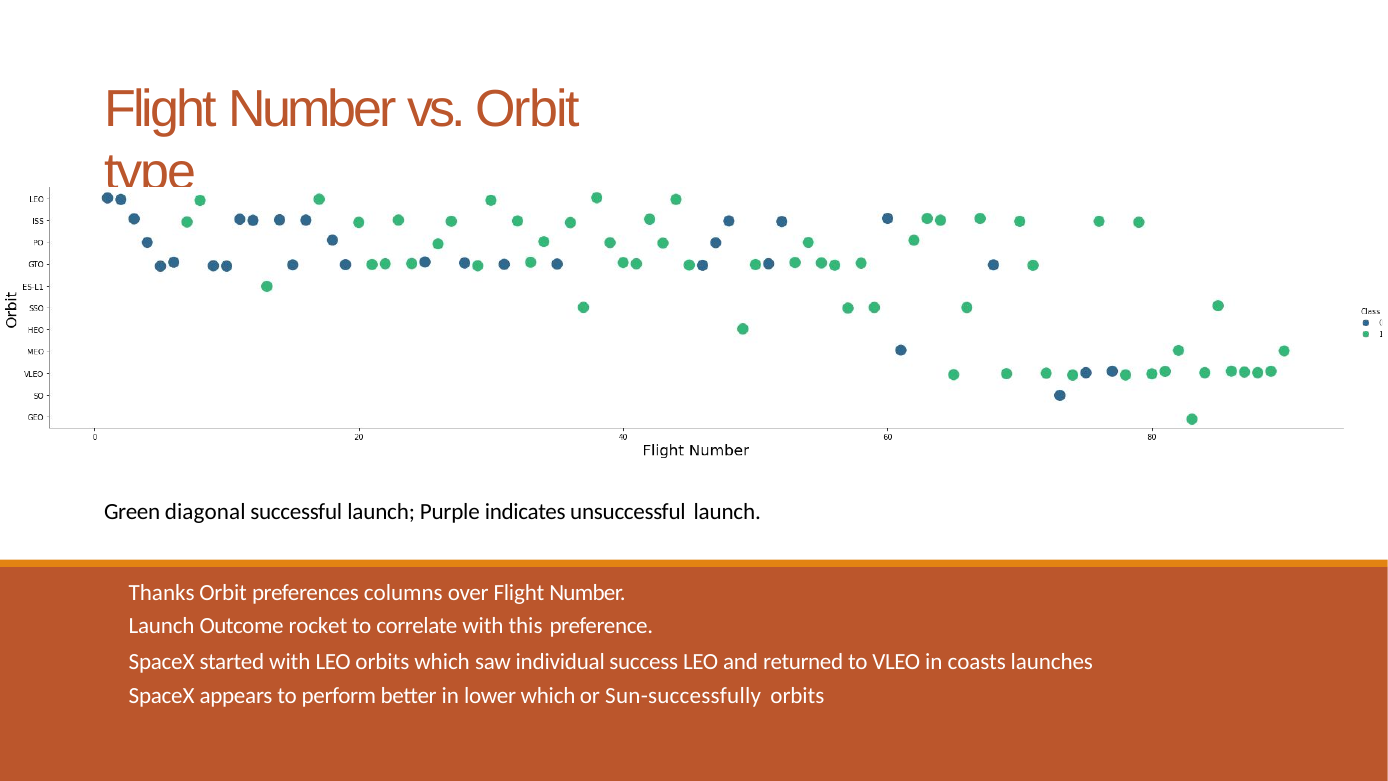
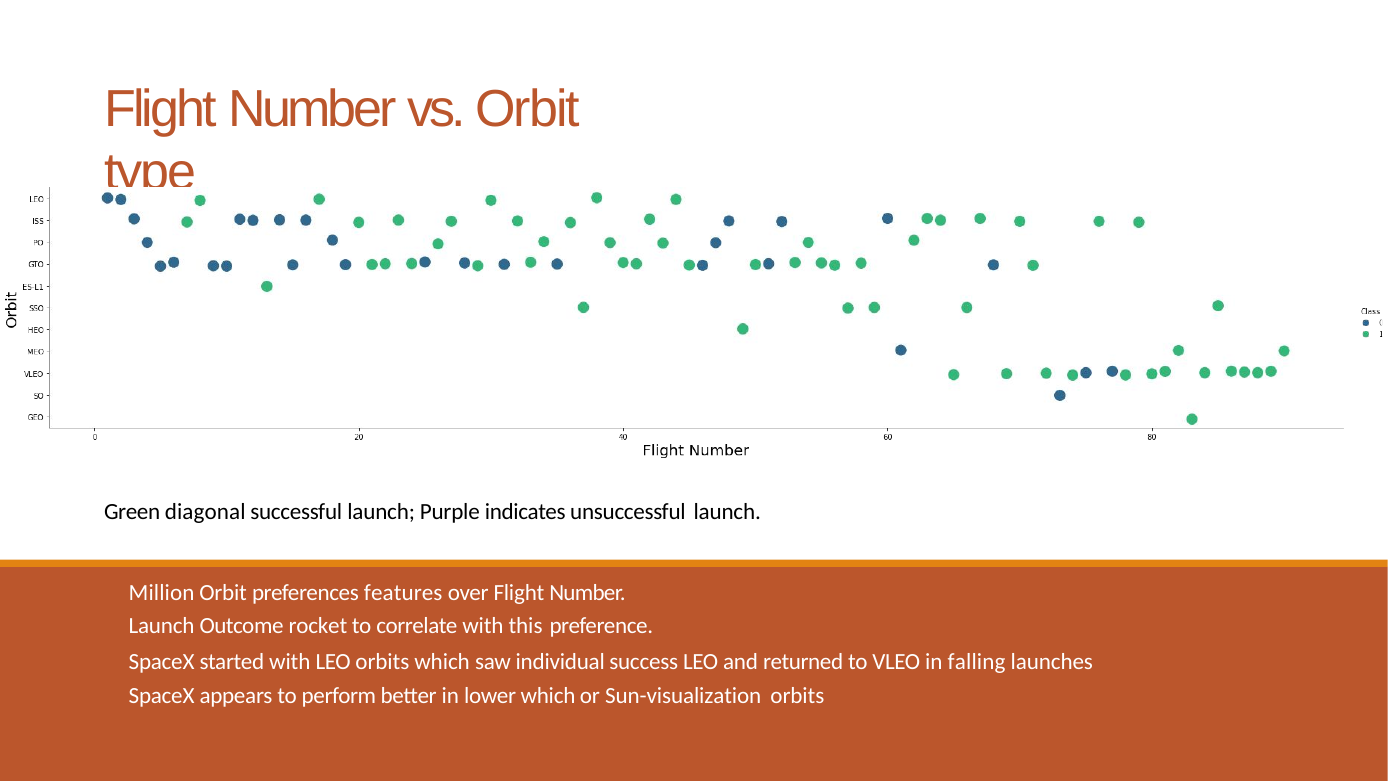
Thanks: Thanks -> Million
columns: columns -> features
coasts: coasts -> falling
Sun-successfully: Sun-successfully -> Sun-visualization
